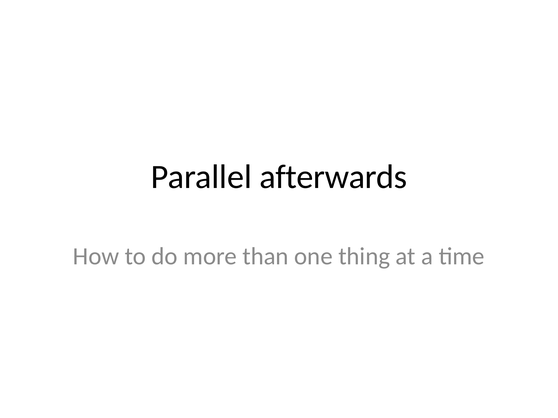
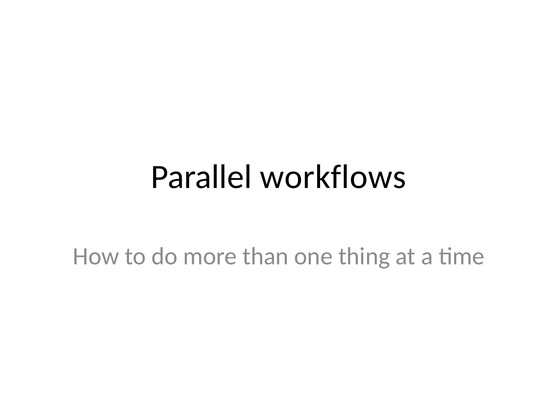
afterwards: afterwards -> workflows
